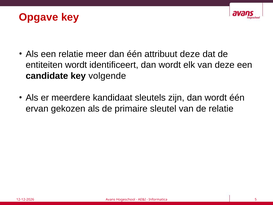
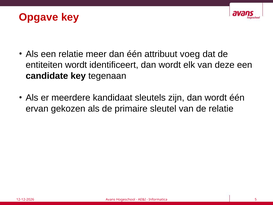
attribuut deze: deze -> voeg
volgende: volgende -> tegenaan
